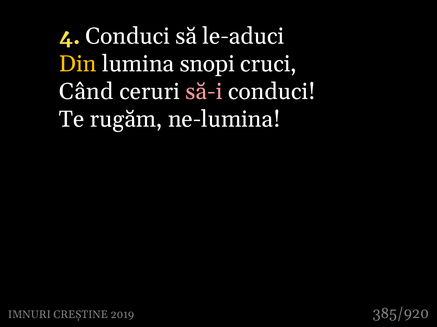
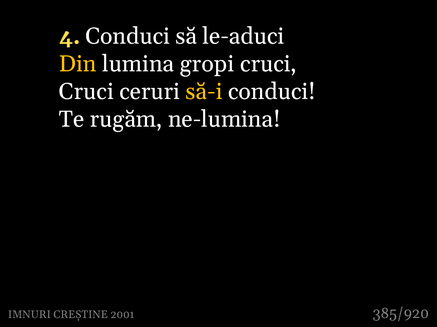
snopi: snopi -> gropi
Când at (86, 92): Când -> Cruci
să-i colour: pink -> yellow
2019: 2019 -> 2001
